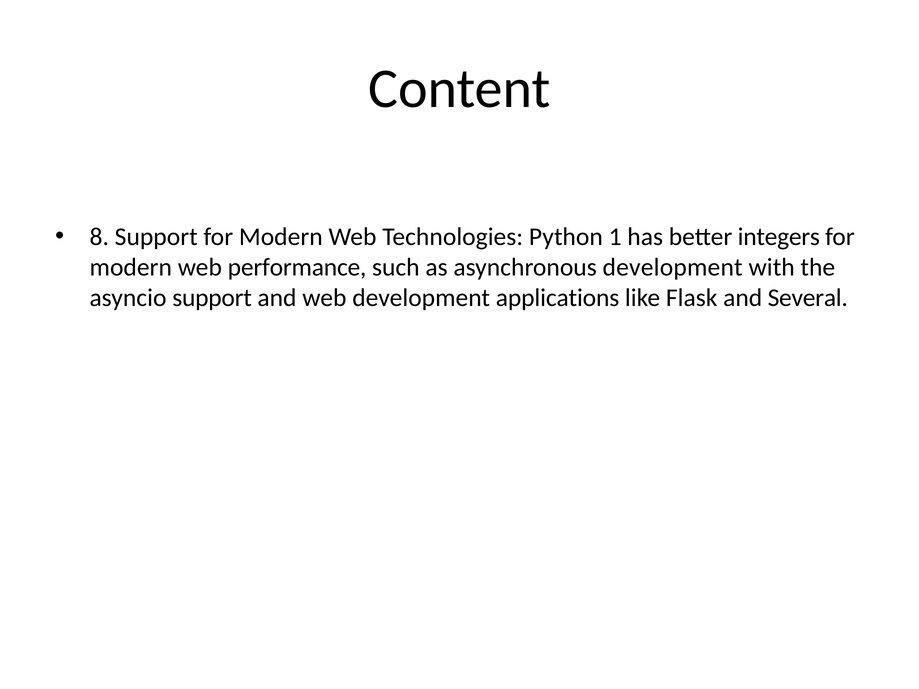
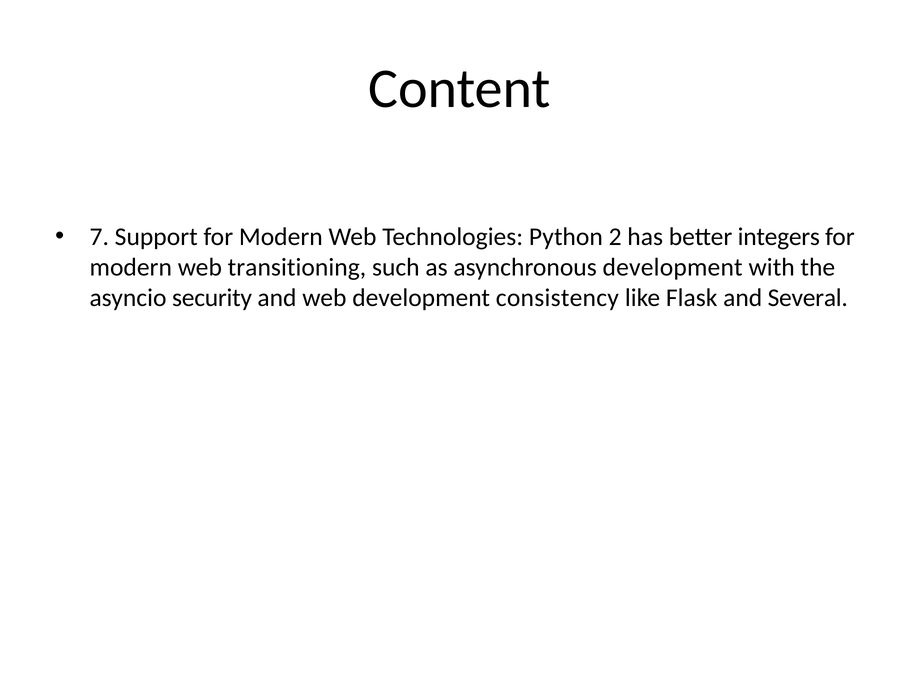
8: 8 -> 7
1: 1 -> 2
performance: performance -> transitioning
asyncio support: support -> security
applications: applications -> consistency
